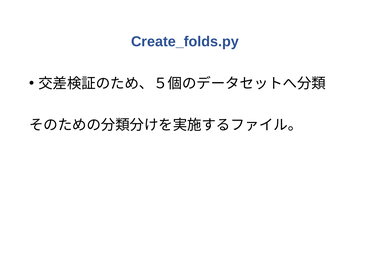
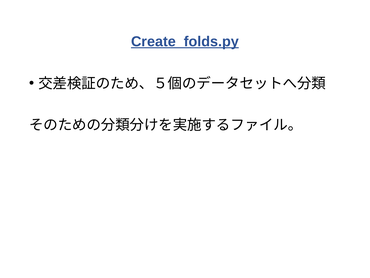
Create_folds.py underline: none -> present
